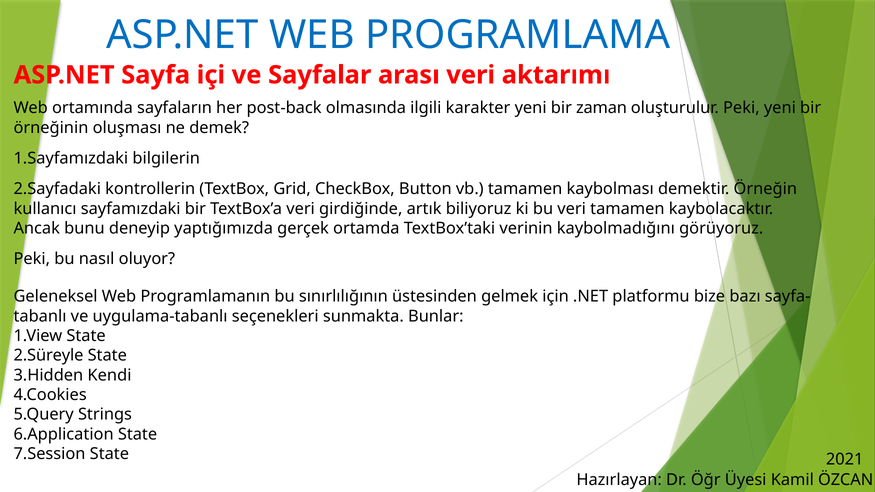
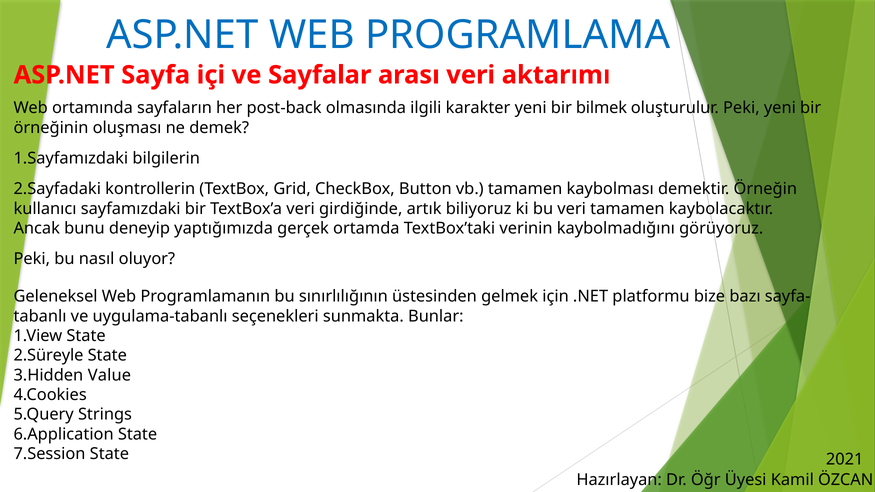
zaman: zaman -> bilmek
Kendi: Kendi -> Value
